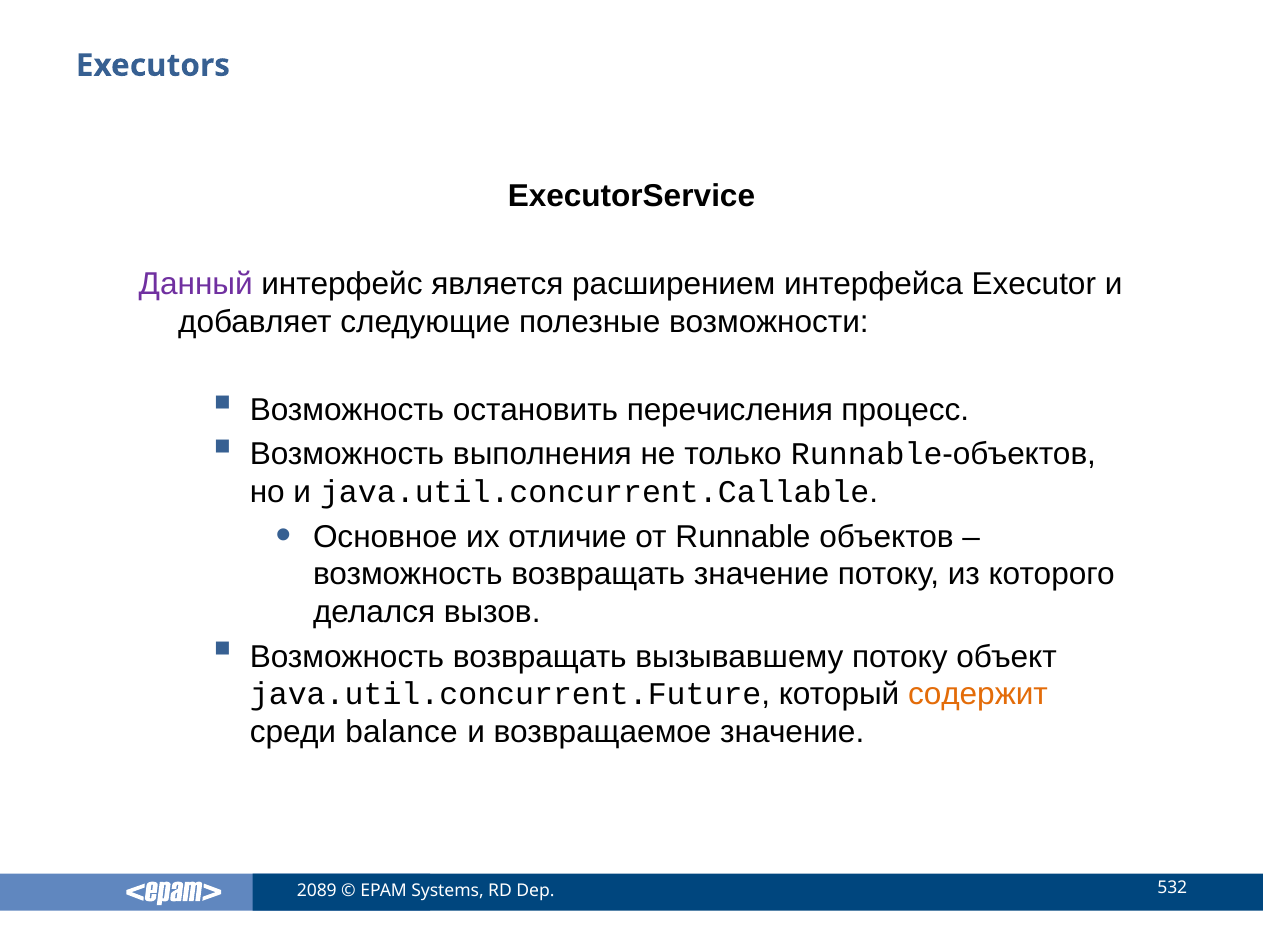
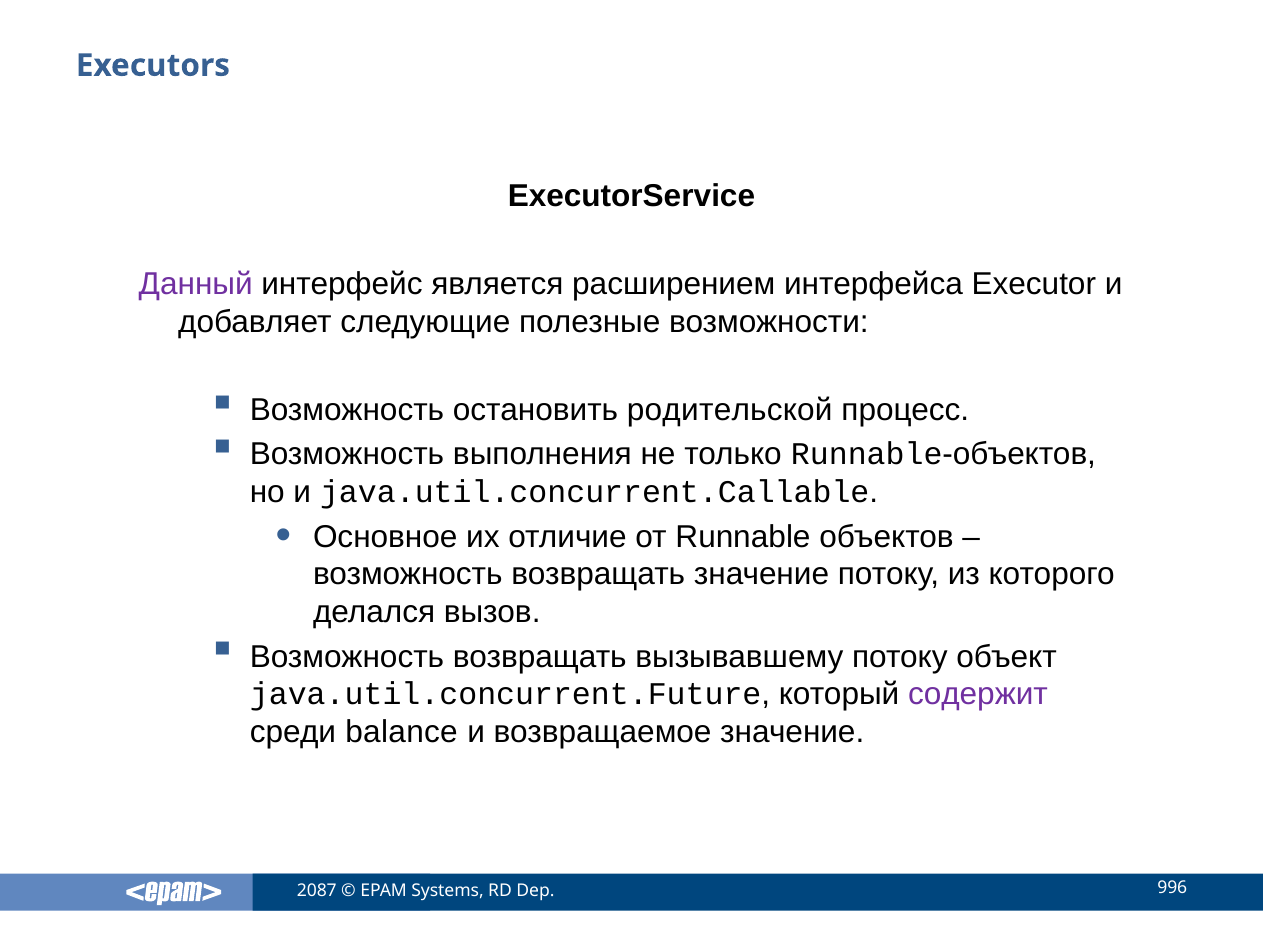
перечисления: перечисления -> родительской
содержит colour: orange -> purple
2089: 2089 -> 2087
532: 532 -> 996
